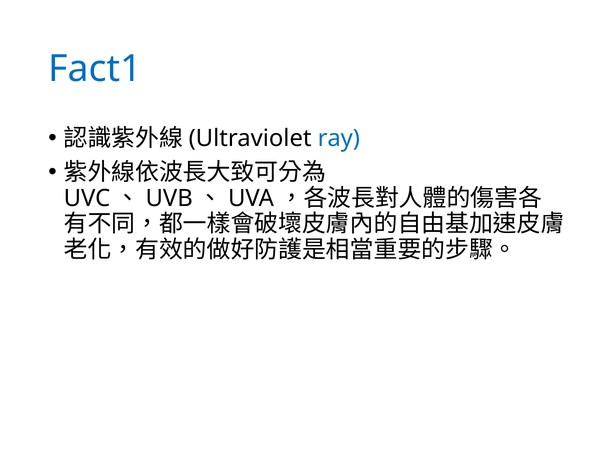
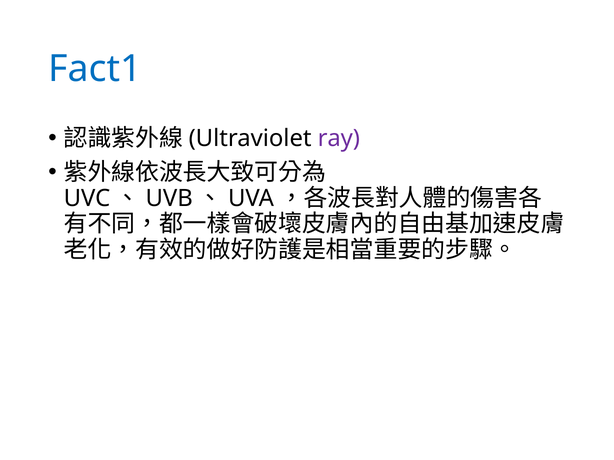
ray colour: blue -> purple
